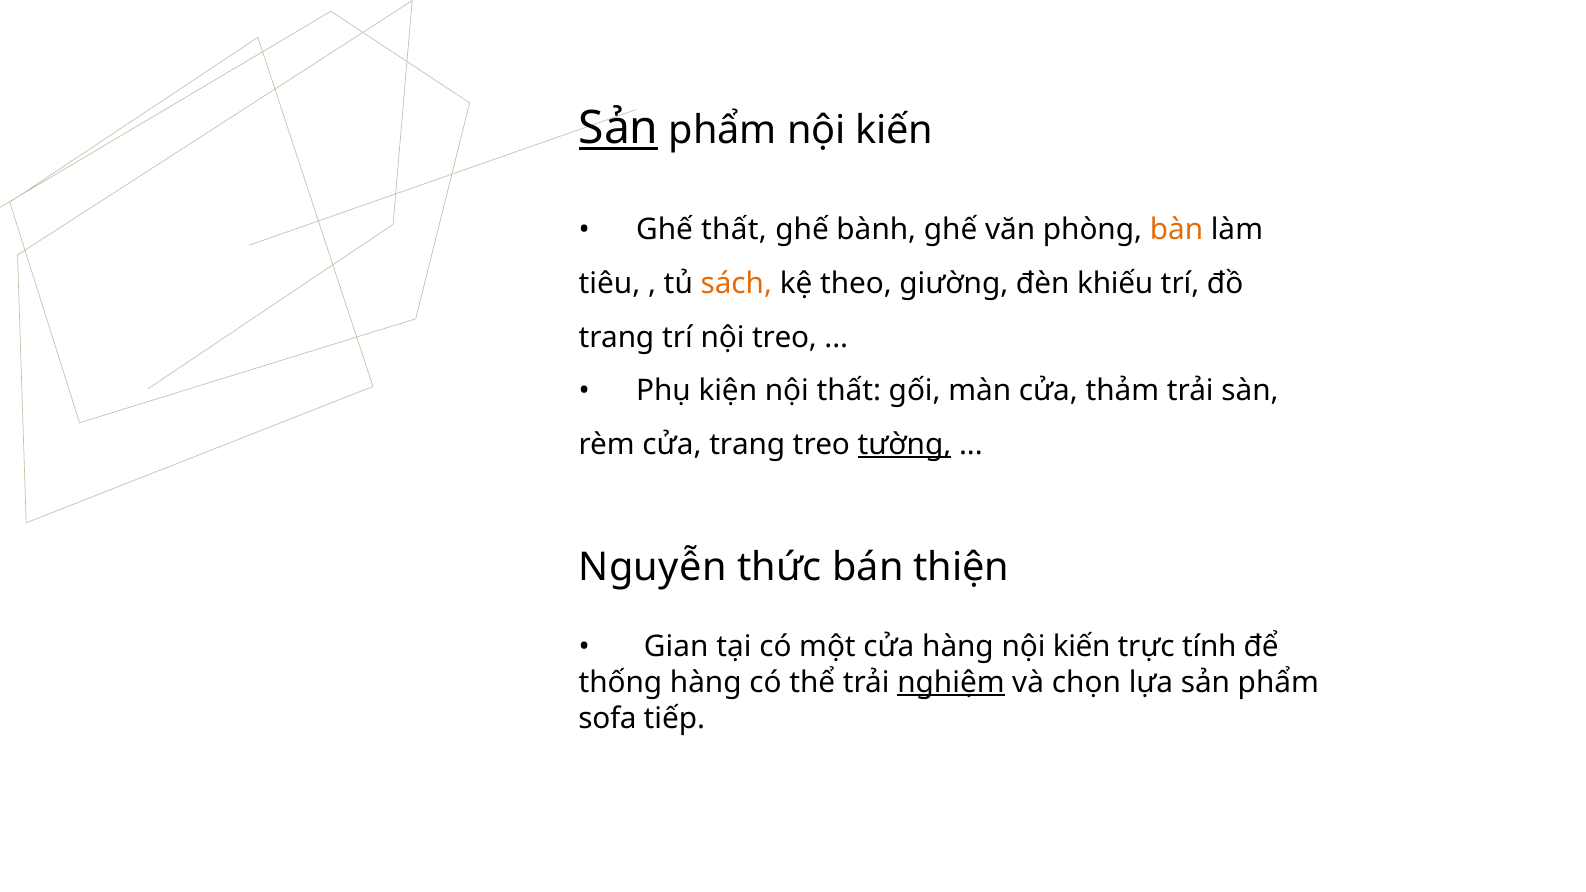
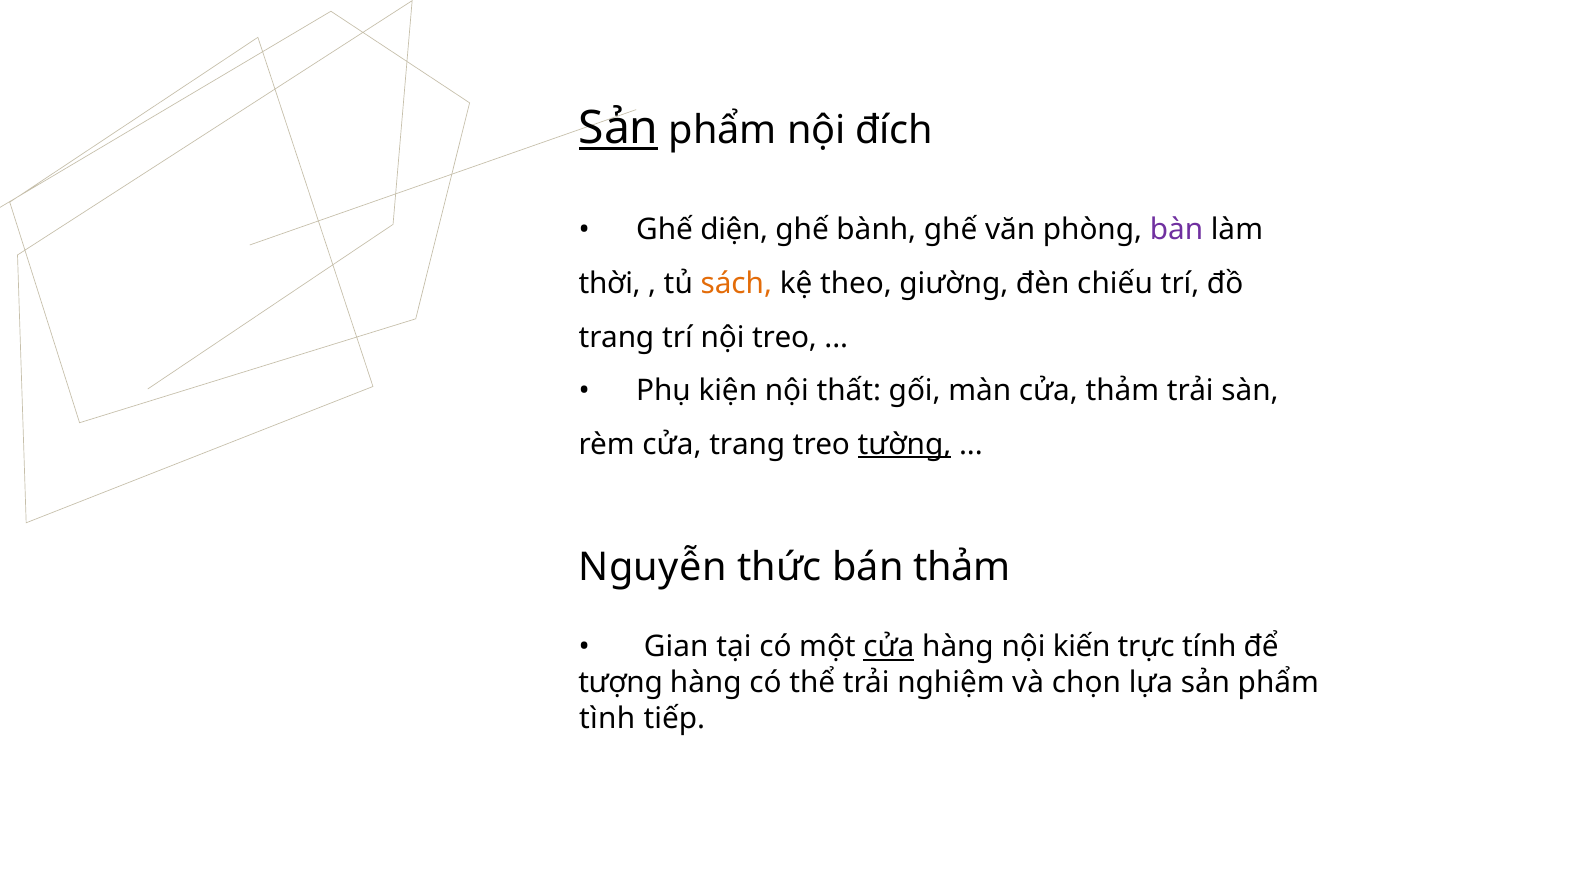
phẩm nội kiến: kiến -> đích
Ghế thất: thất -> diện
bàn colour: orange -> purple
tiêu: tiêu -> thời
khiếu: khiếu -> chiếu
bán thiện: thiện -> thảm
cửa at (889, 647) underline: none -> present
thống: thống -> tượng
nghiệm underline: present -> none
sofa: sofa -> tình
